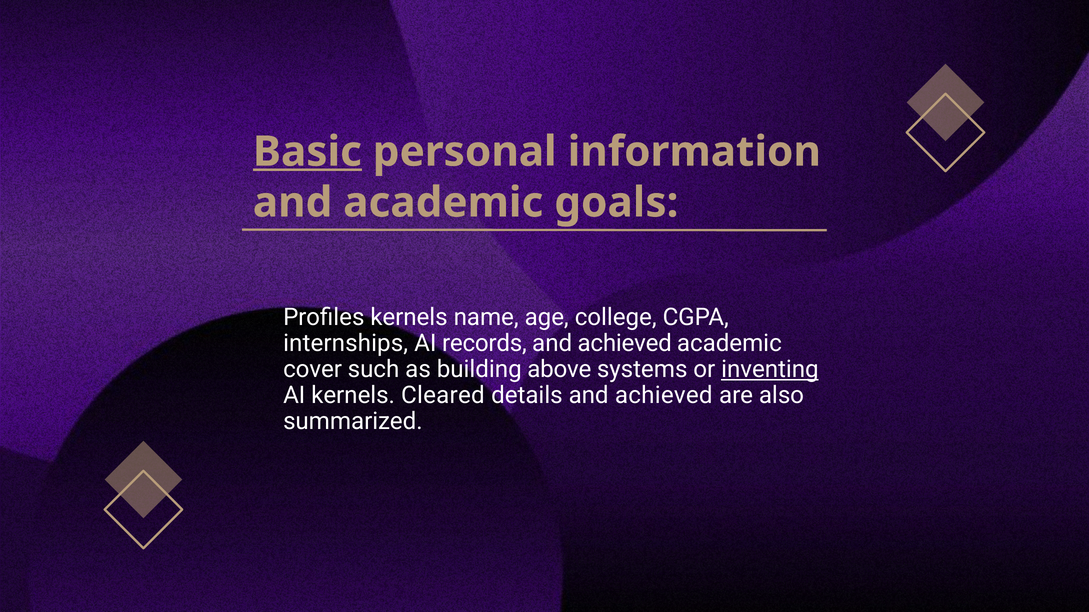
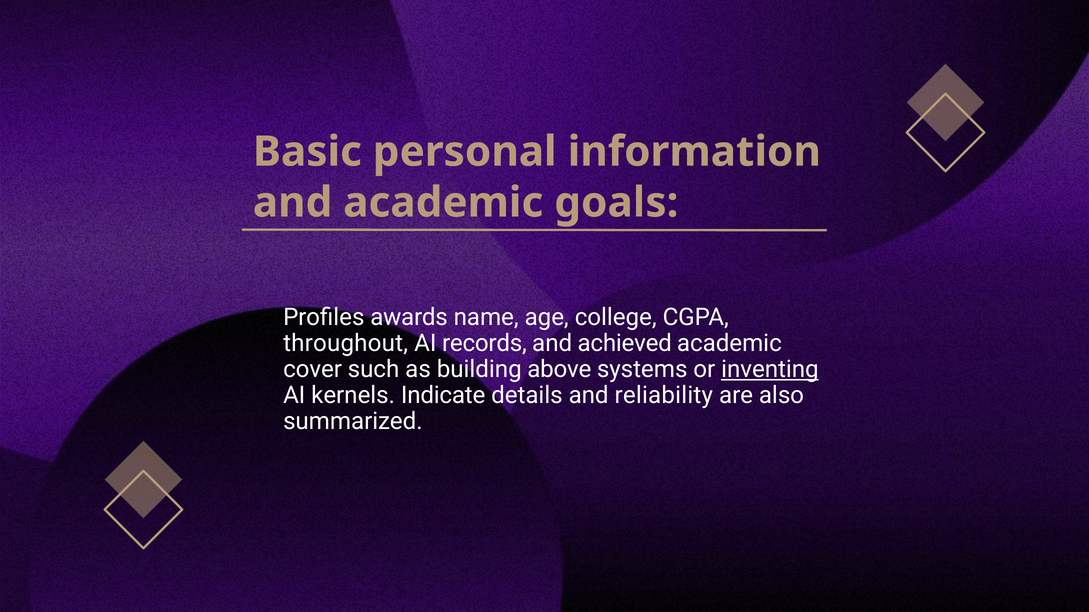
Basic underline: present -> none
Profiles kernels: kernels -> awards
internships: internships -> throughout
Cleared: Cleared -> Indicate
details and achieved: achieved -> reliability
